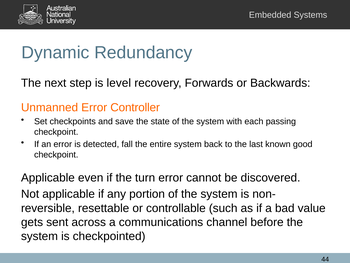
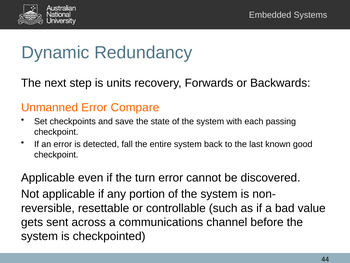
level: level -> units
Controller: Controller -> Compare
